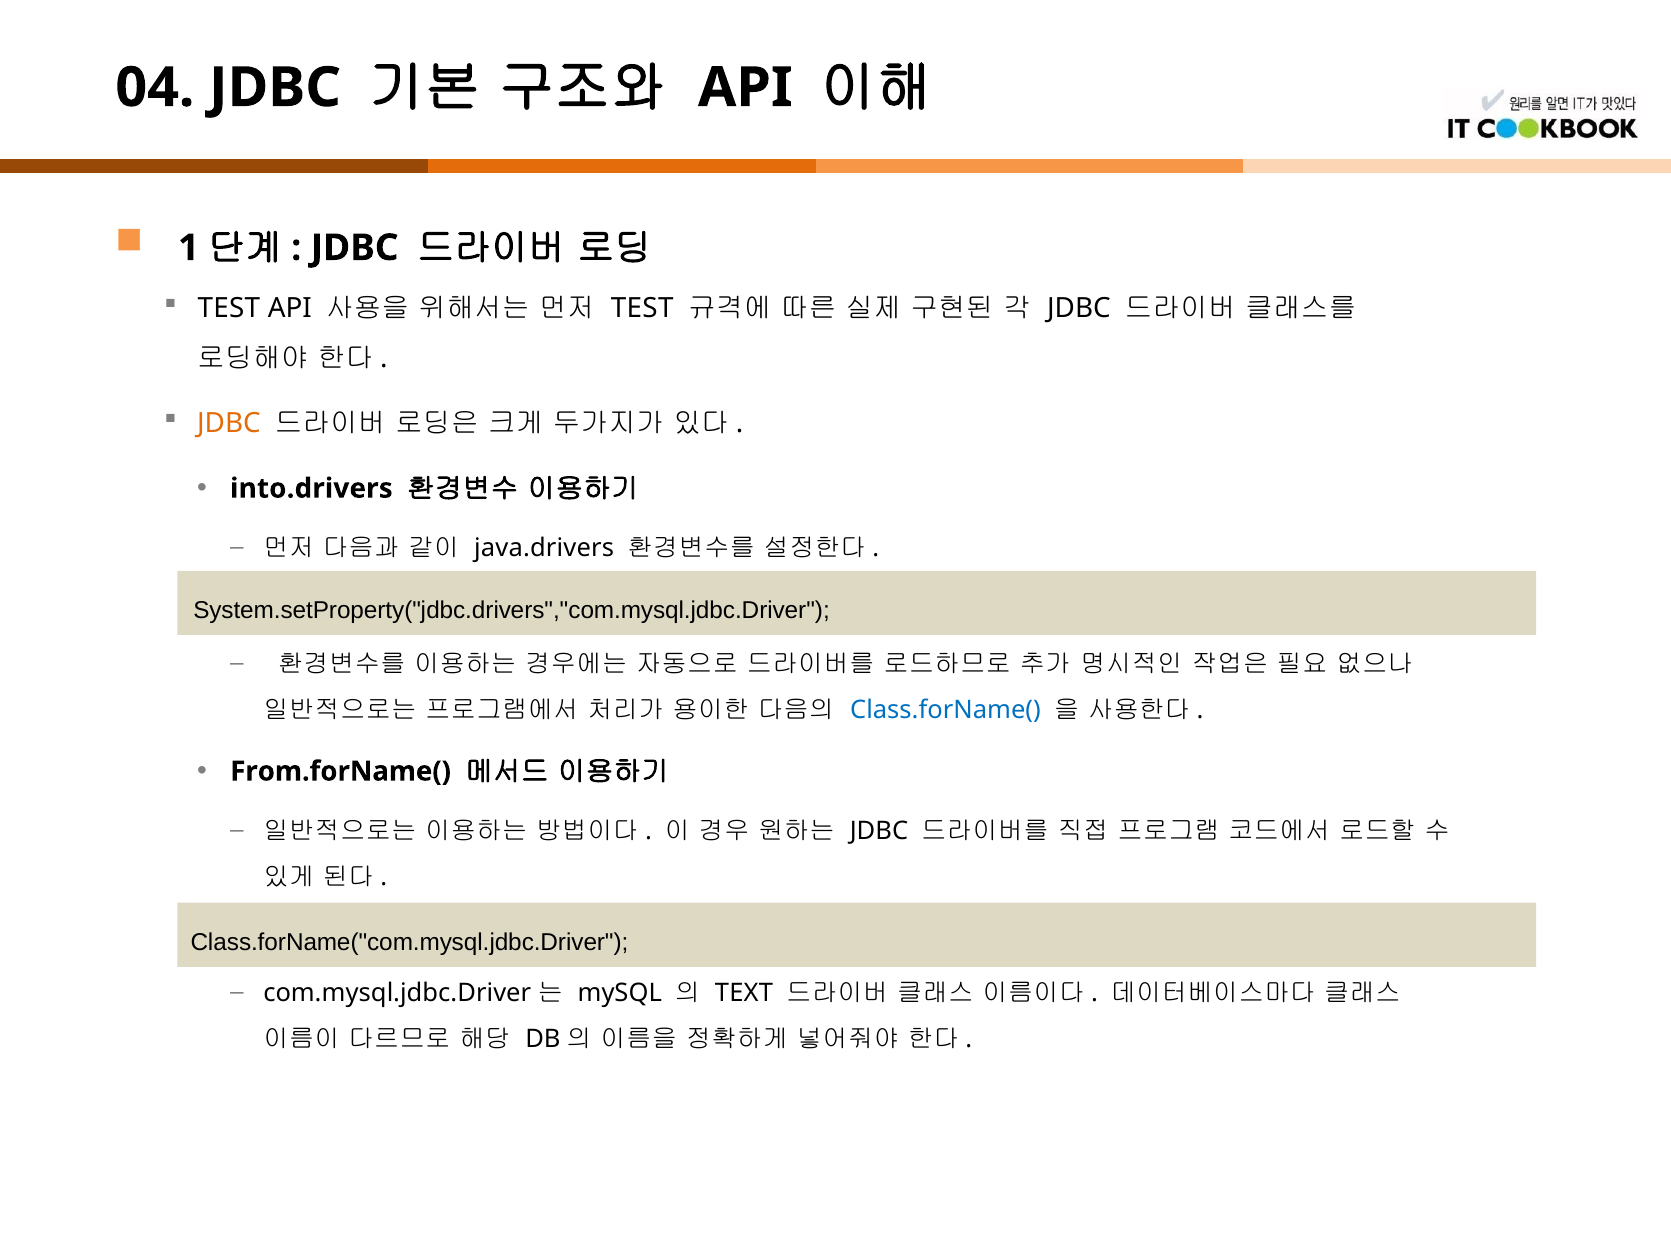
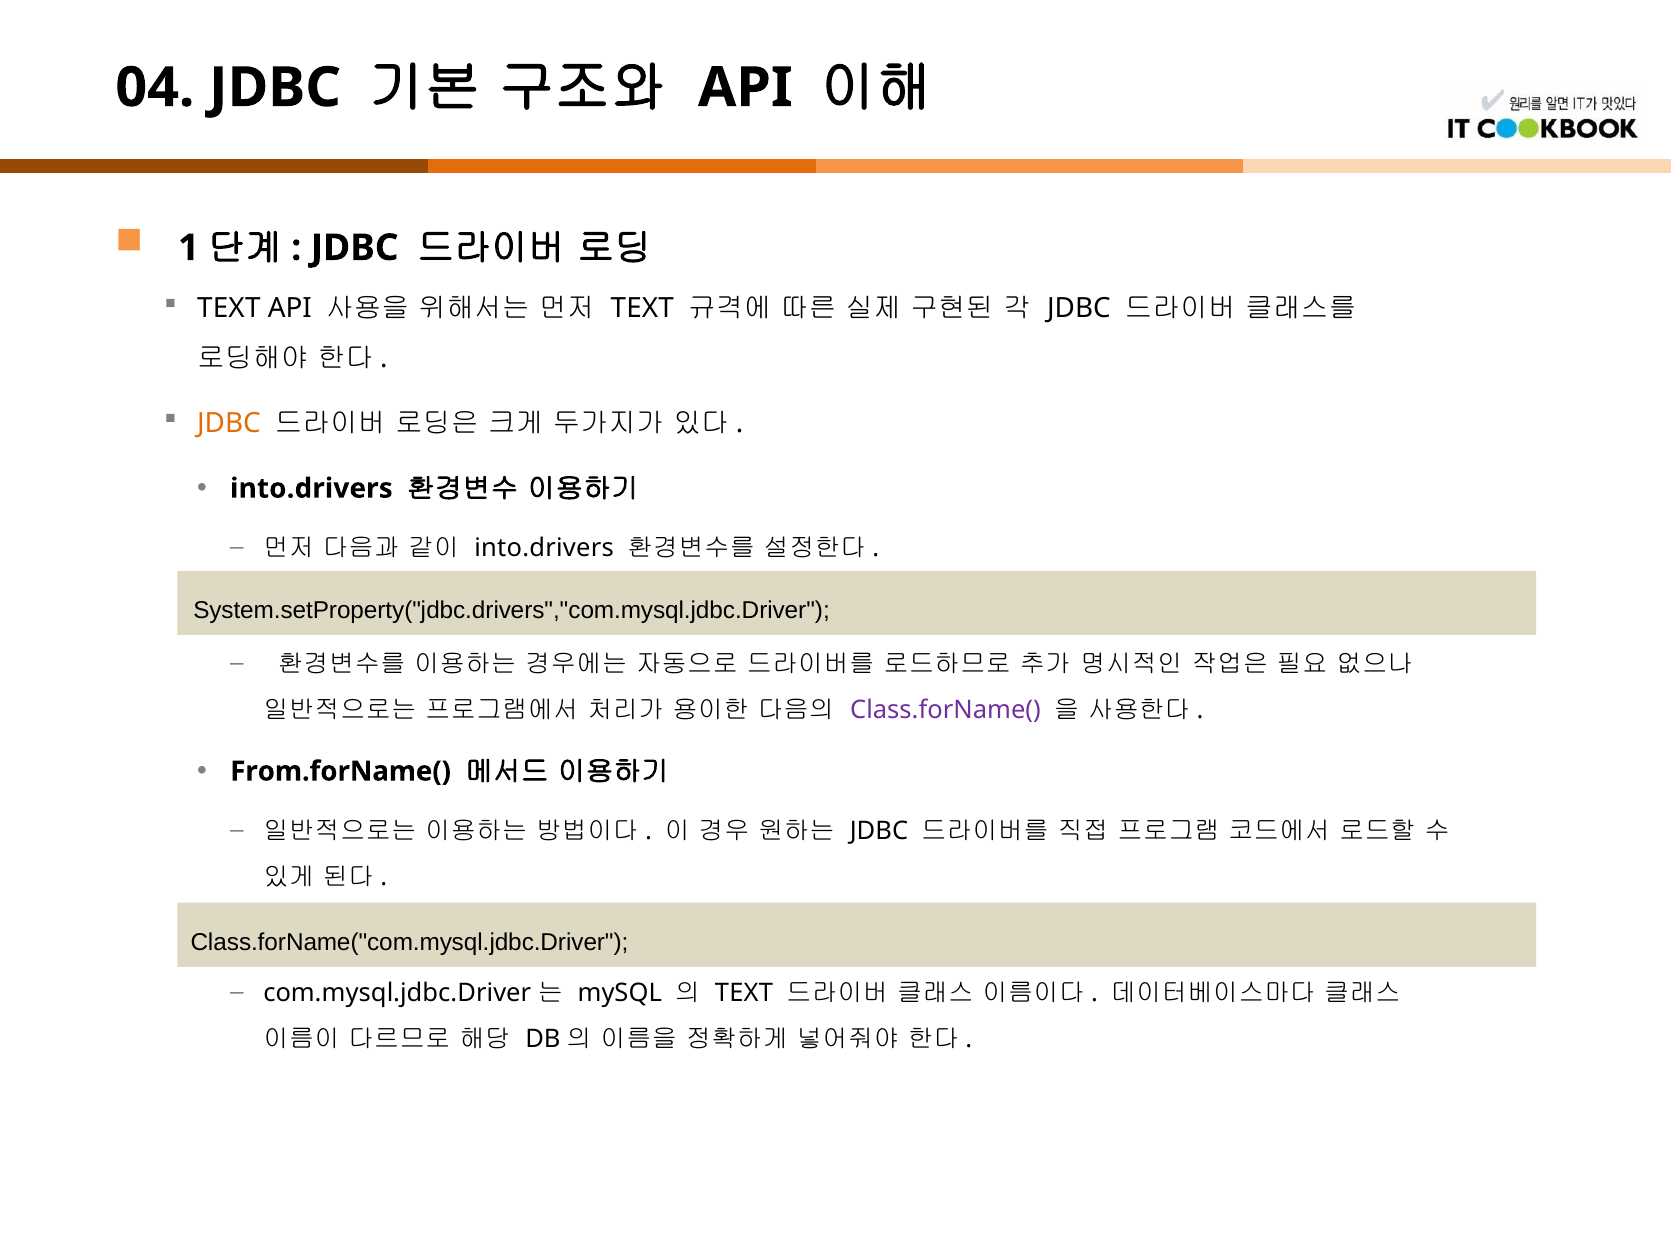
TEST at (229, 308): TEST -> TEXT
TEST at (642, 308): TEST -> TEXT
java.drivers at (544, 548): java.drivers -> into.drivers
Class.forName( colour: blue -> purple
